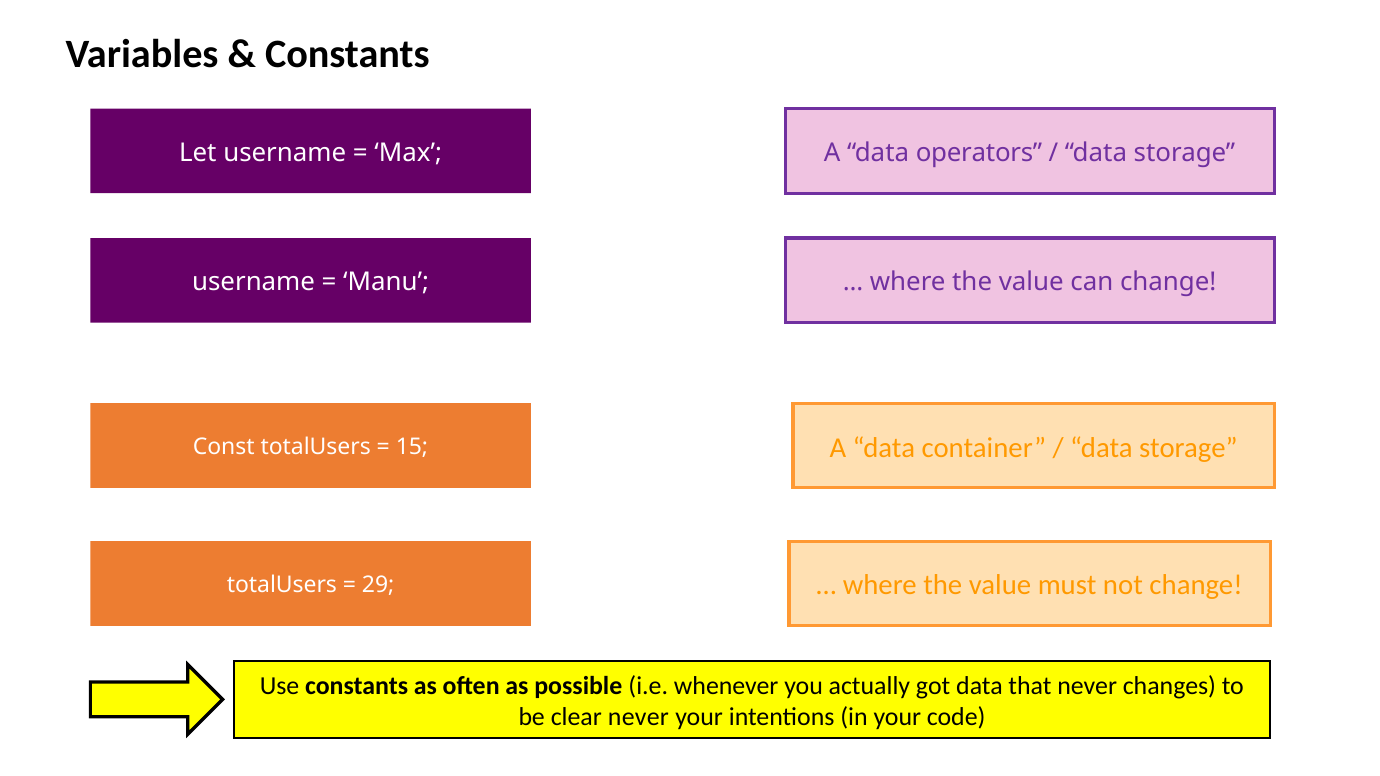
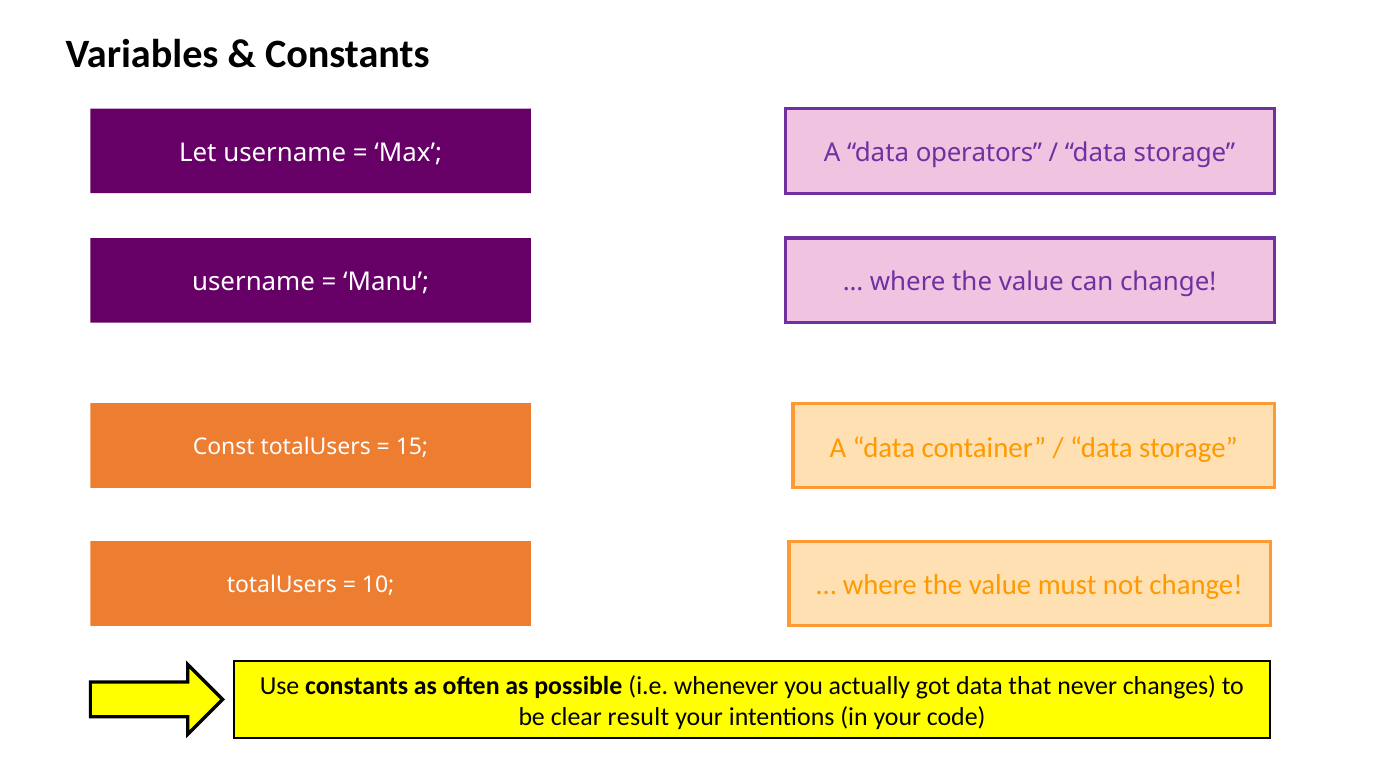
29: 29 -> 10
clear never: never -> result
